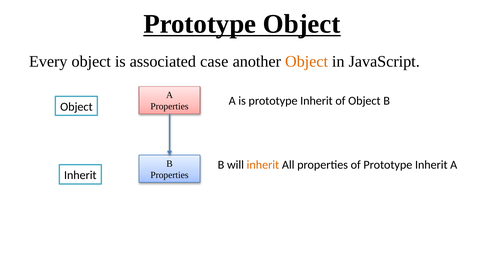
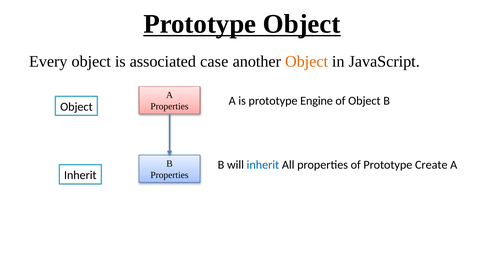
is prototype Inherit: Inherit -> Engine
inherit at (263, 165) colour: orange -> blue
of Prototype Inherit: Inherit -> Create
